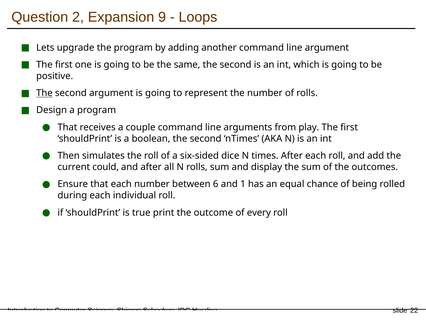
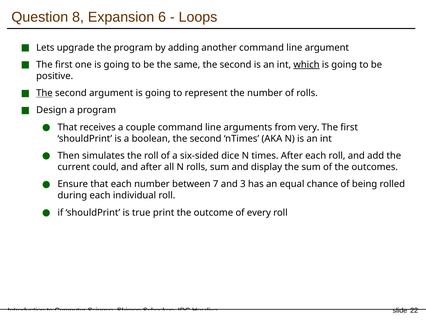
2: 2 -> 8
9: 9 -> 6
which underline: none -> present
play: play -> very
6: 6 -> 7
1: 1 -> 3
